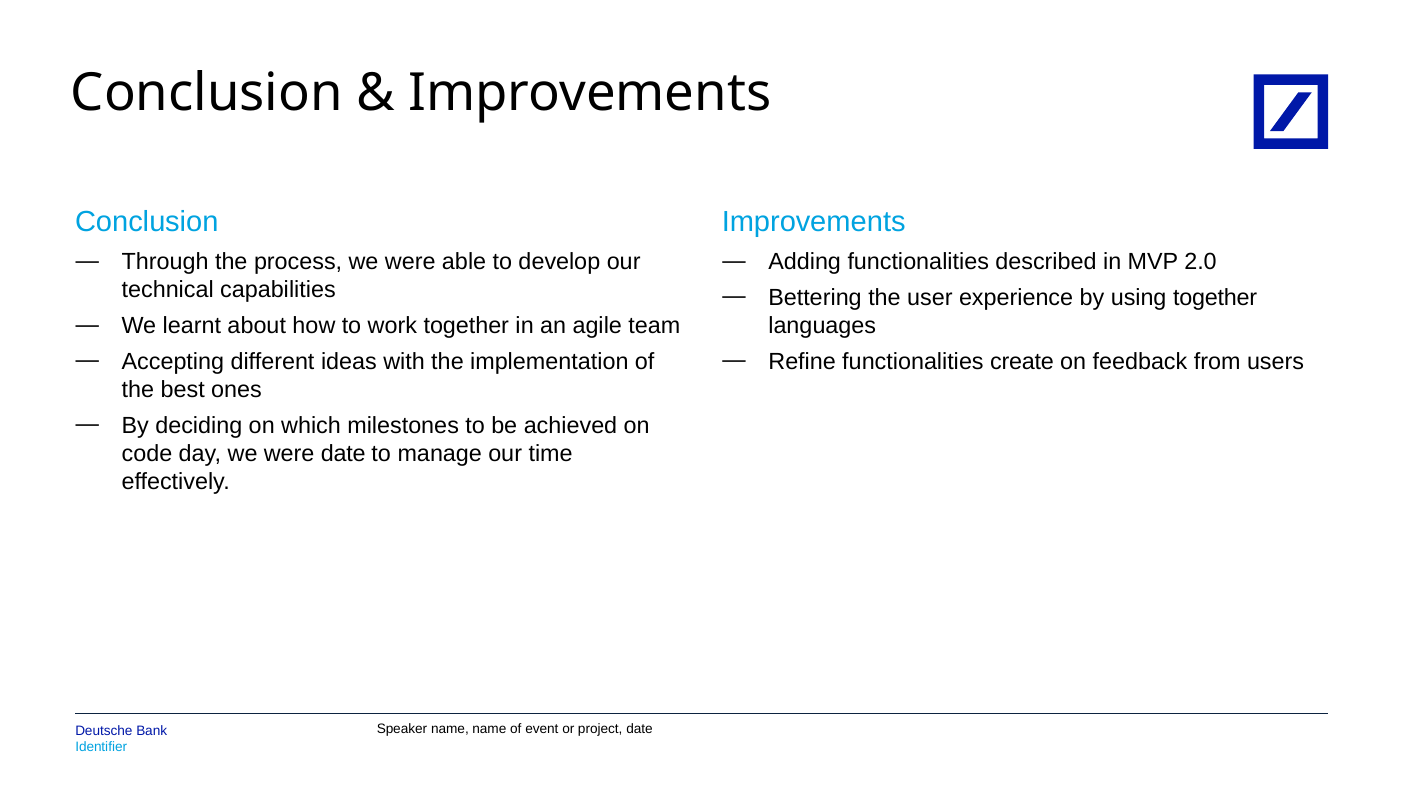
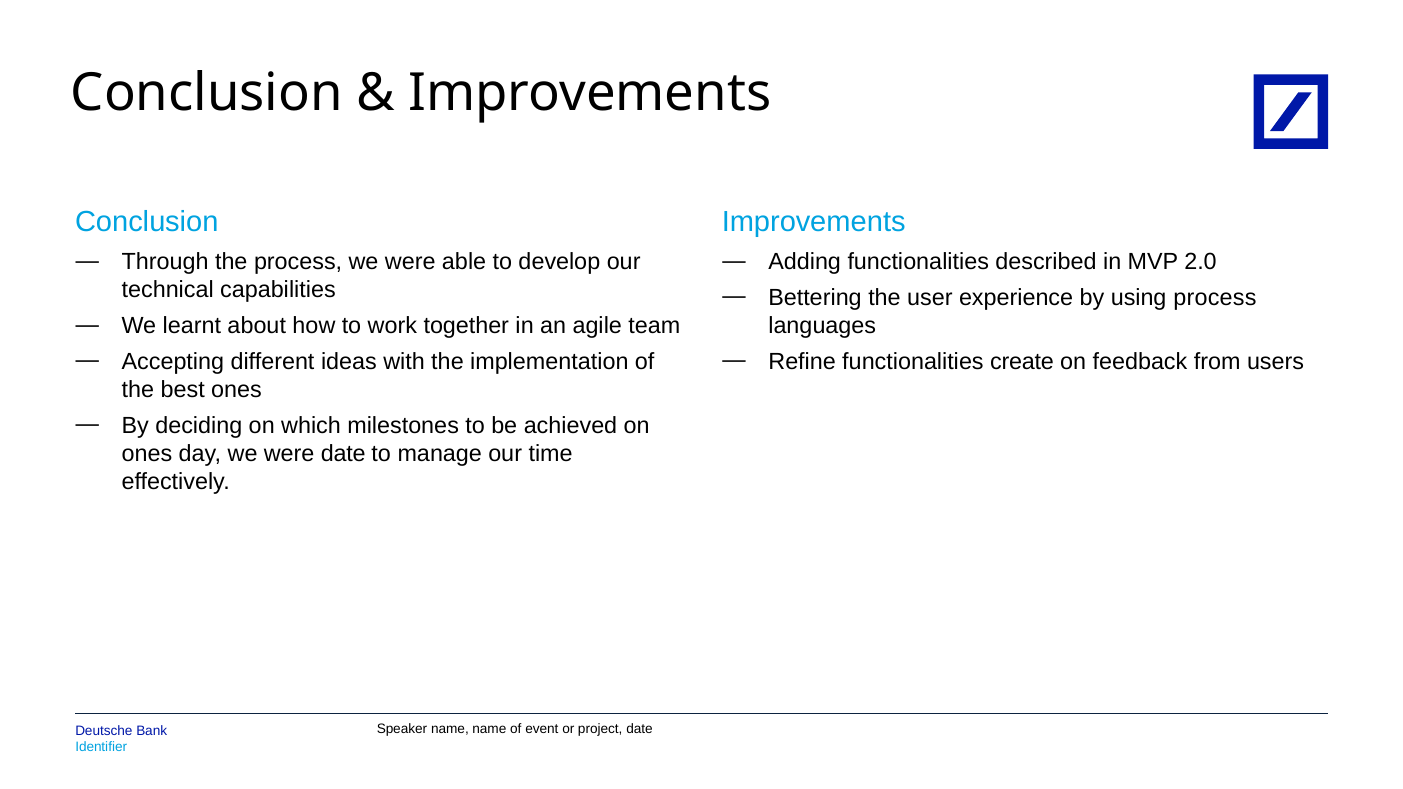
using together: together -> process
code at (147, 454): code -> ones
